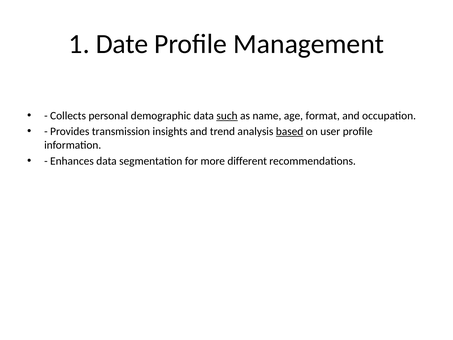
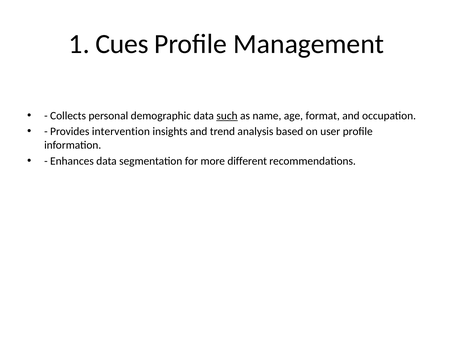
Date: Date -> Cues
transmission: transmission -> intervention
based underline: present -> none
